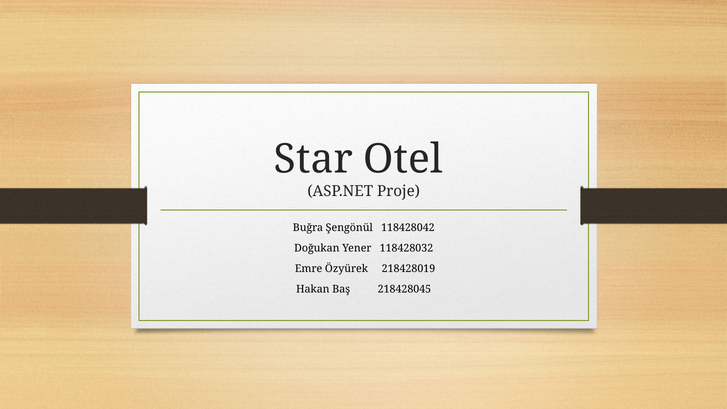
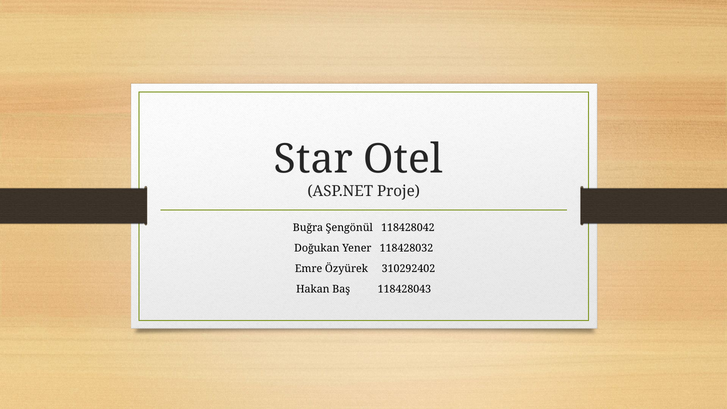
218428019: 218428019 -> 310292402
218428045: 218428045 -> 118428043
